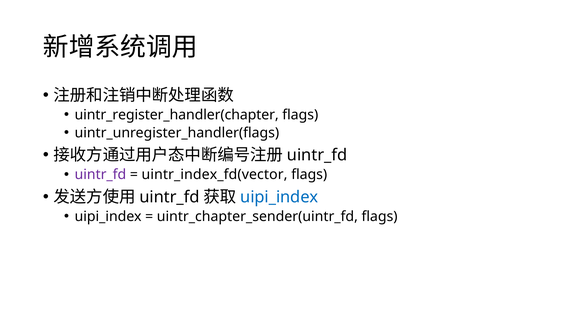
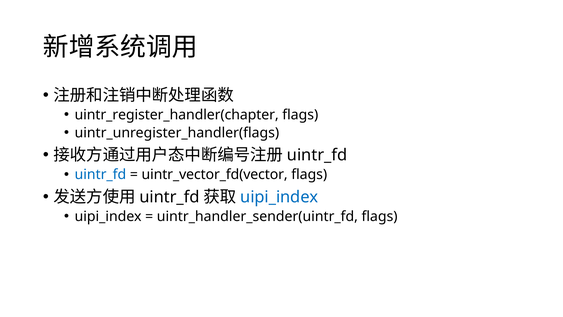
uintr_fd at (100, 174) colour: purple -> blue
uintr_index_fd(vector: uintr_index_fd(vector -> uintr_vector_fd(vector
uintr_chapter_sender(uintr_fd: uintr_chapter_sender(uintr_fd -> uintr_handler_sender(uintr_fd
